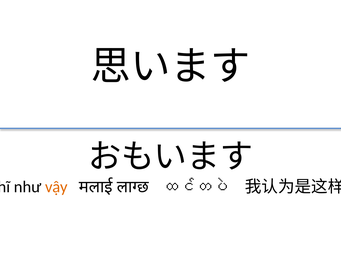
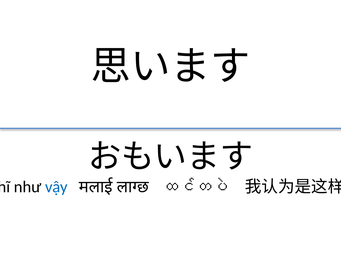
vậy colour: orange -> blue
